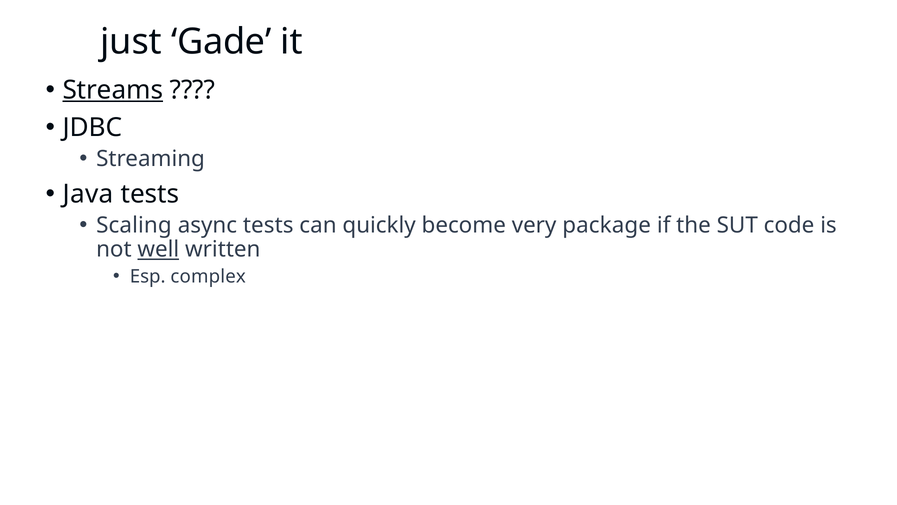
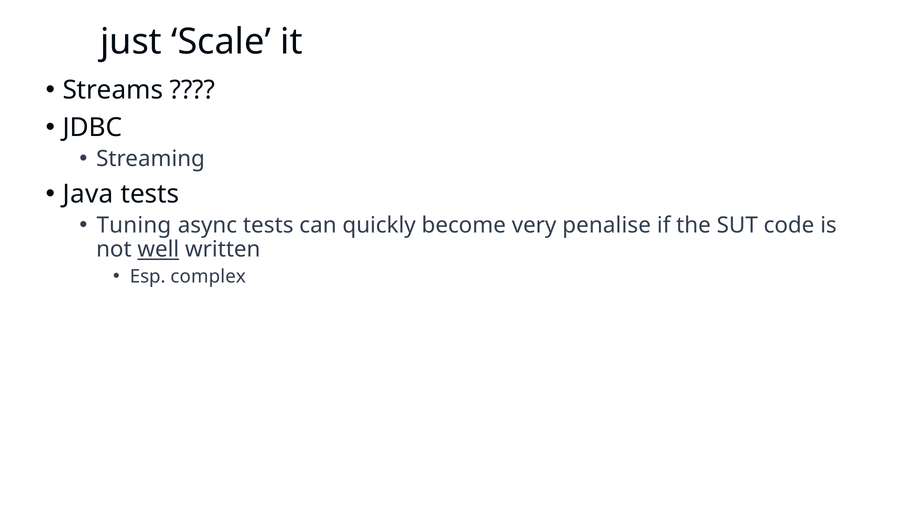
Gade: Gade -> Scale
Streams underline: present -> none
Scaling: Scaling -> Tuning
package: package -> penalise
